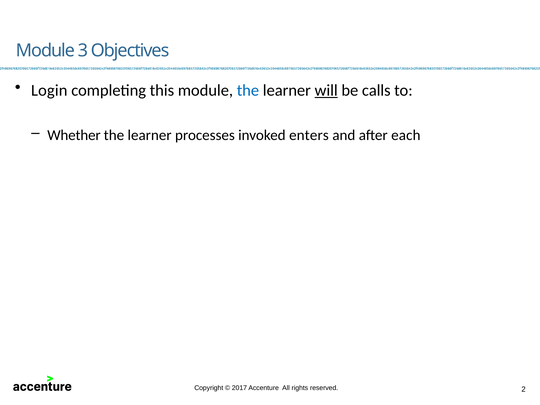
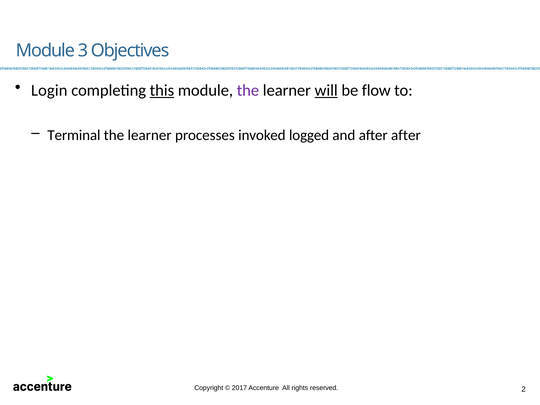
this underline: none -> present
the at (248, 90) colour: blue -> purple
calls: calls -> flow
Whether: Whether -> Terminal
enters: enters -> logged
after each: each -> after
